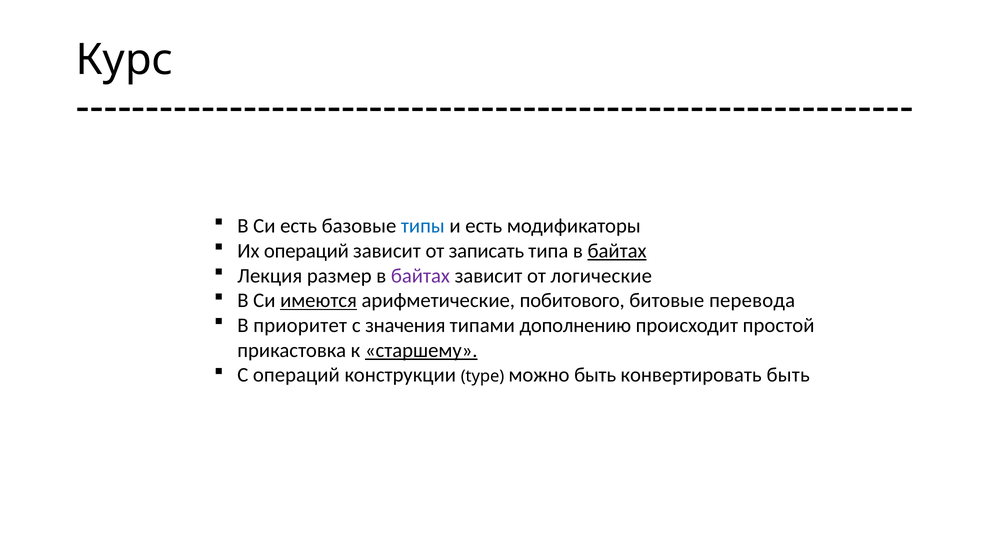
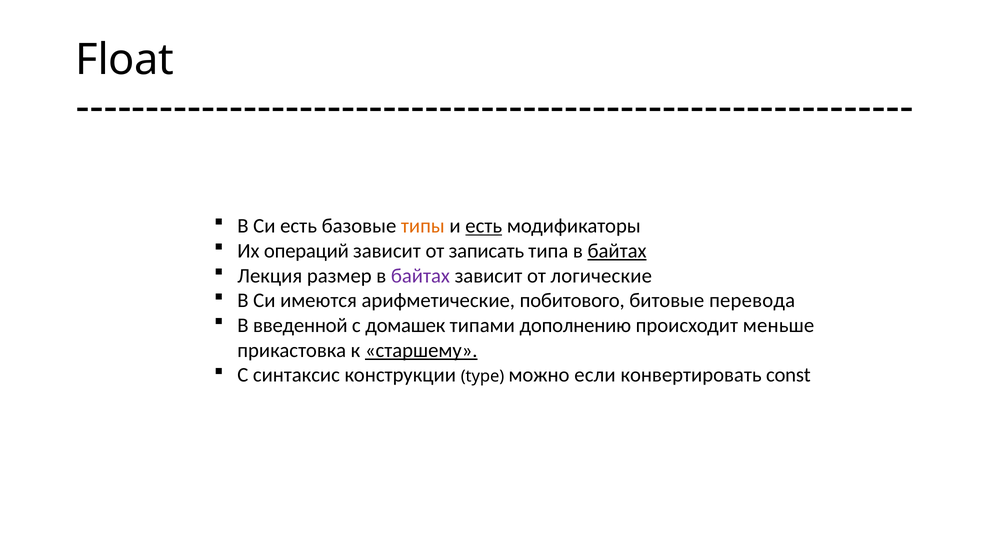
Курс: Курс -> Float
типы colour: blue -> orange
есть at (484, 226) underline: none -> present
имеются underline: present -> none
приоритет: приоритет -> введенной
значения: значения -> домашек
простой: простой -> меньше
С операций: операций -> синтаксис
можно быть: быть -> если
конвертировать быть: быть -> const
